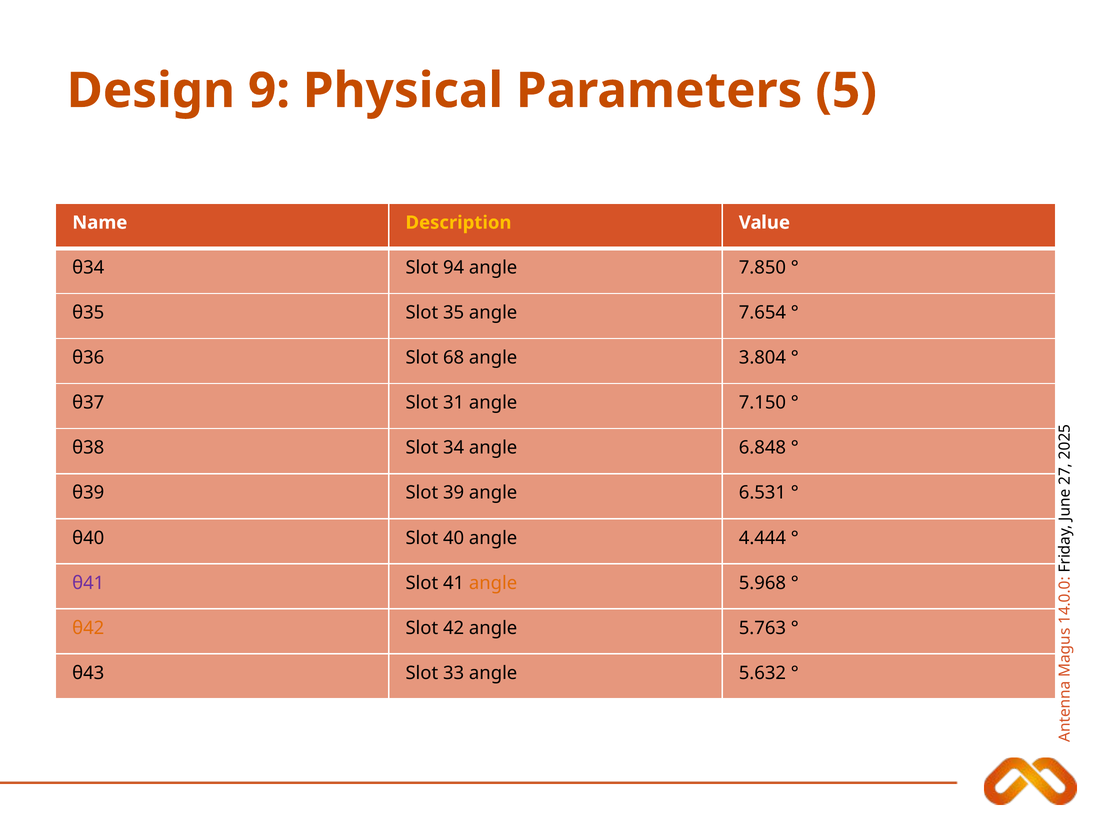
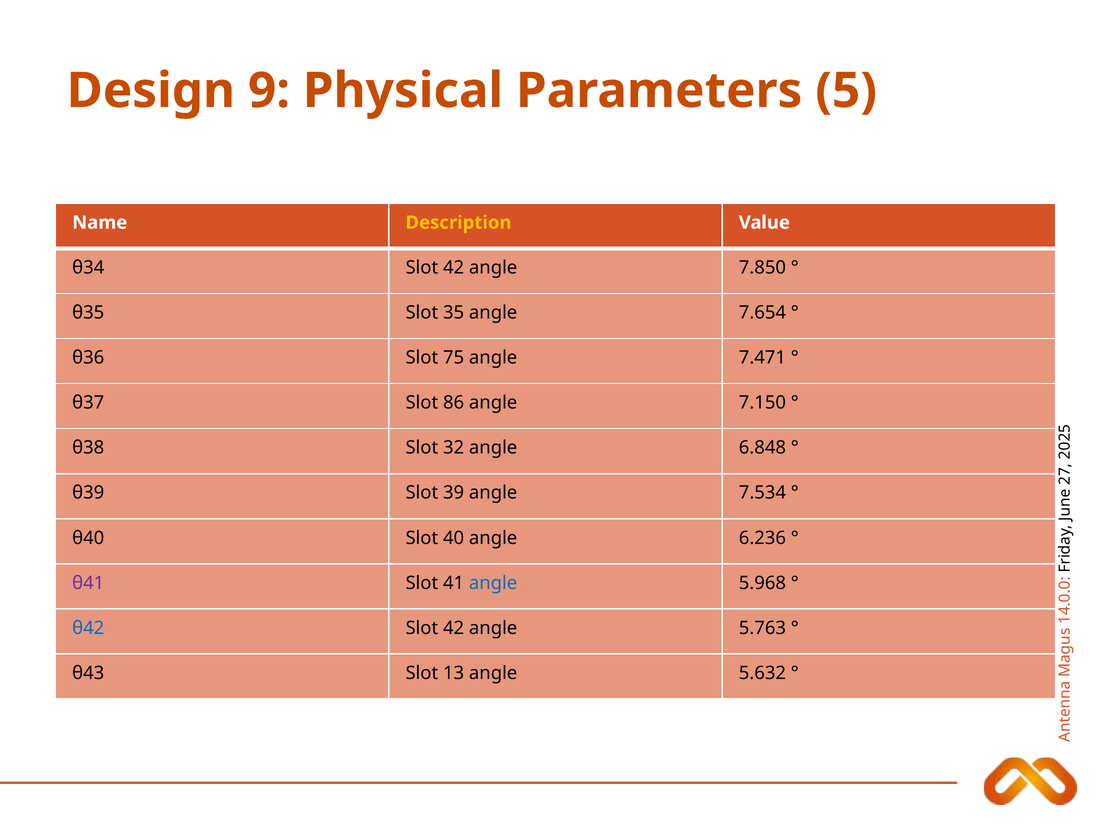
θ34 Slot 94: 94 -> 42
68: 68 -> 75
3.804: 3.804 -> 7.471
31: 31 -> 86
34: 34 -> 32
6.531: 6.531 -> 7.534
4.444: 4.444 -> 6.236
angle at (493, 583) colour: orange -> blue
θ42 colour: orange -> blue
33: 33 -> 13
